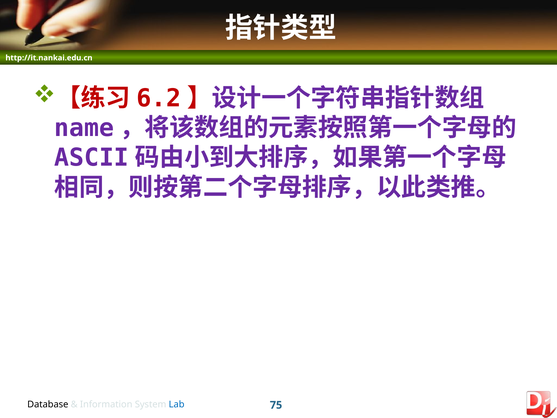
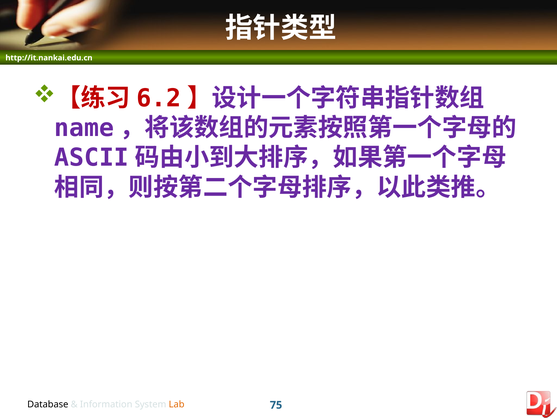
Lab colour: blue -> orange
